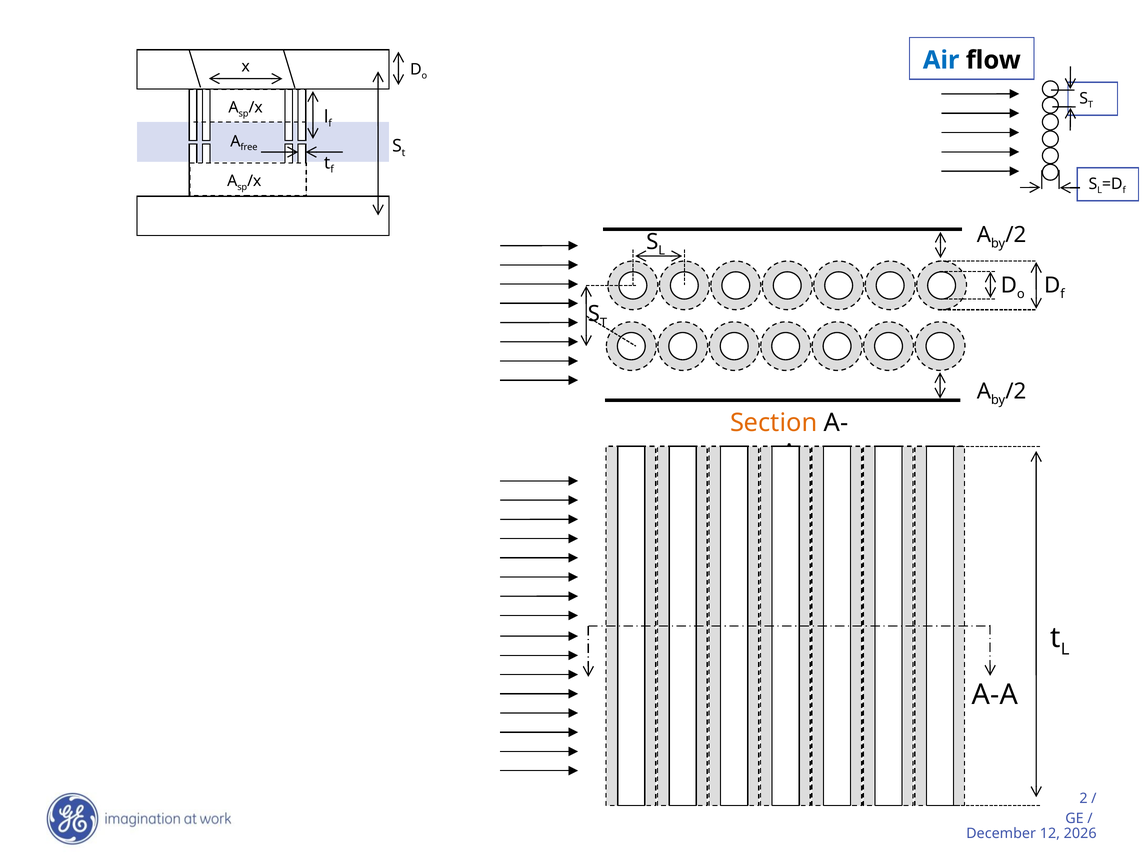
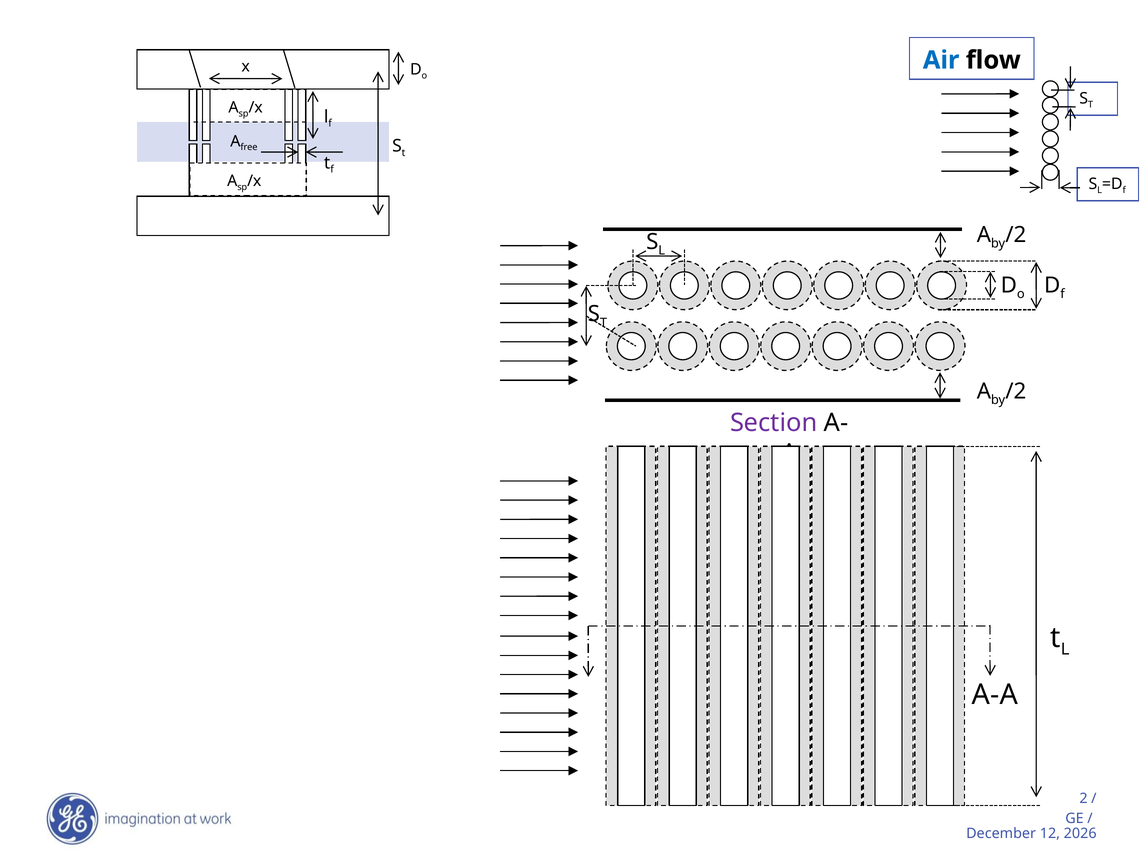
Section colour: orange -> purple
